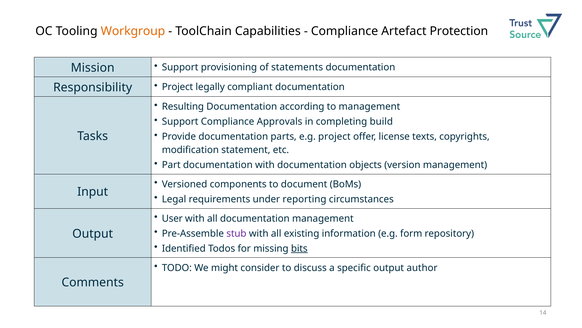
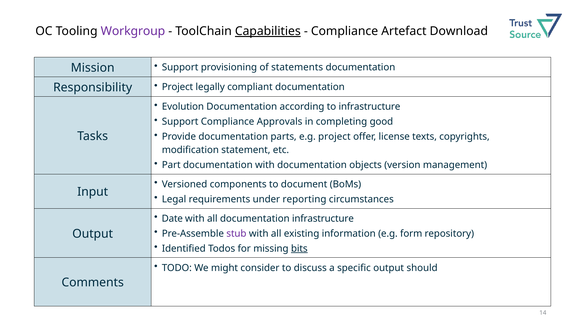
Workgroup colour: orange -> purple
Capabilities underline: none -> present
Protection: Protection -> Download
Resulting: Resulting -> Evolution
to management: management -> infrastructure
build: build -> good
User: User -> Date
documentation management: management -> infrastructure
author: author -> should
